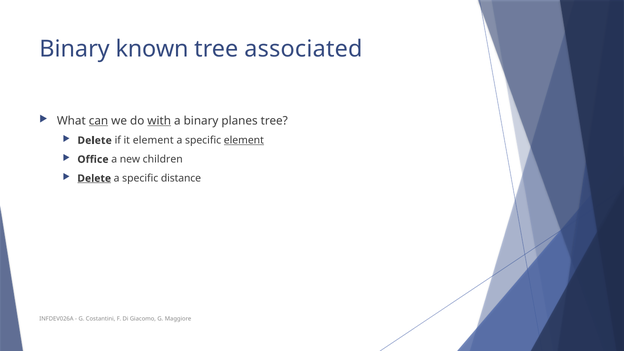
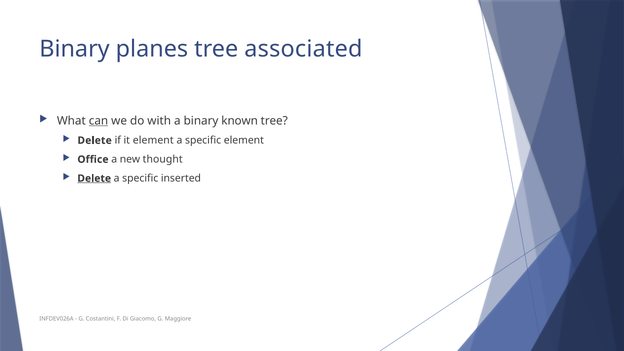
known: known -> planes
with underline: present -> none
planes: planes -> known
element at (244, 140) underline: present -> none
children: children -> thought
distance: distance -> inserted
